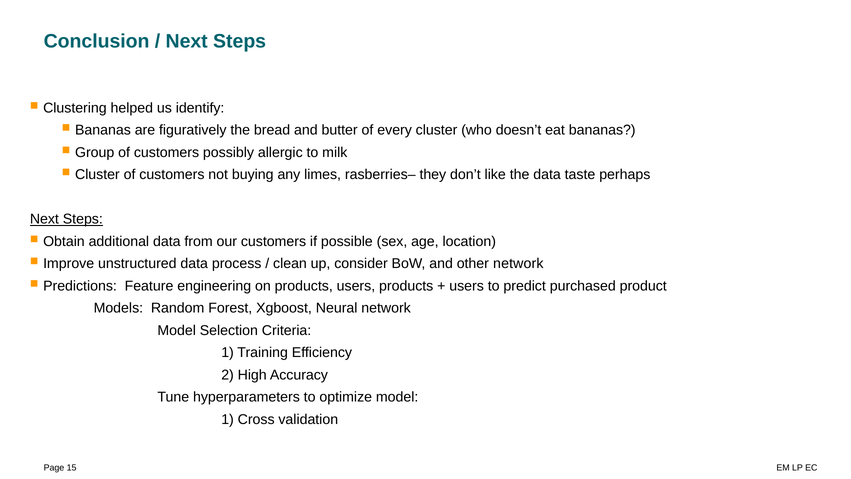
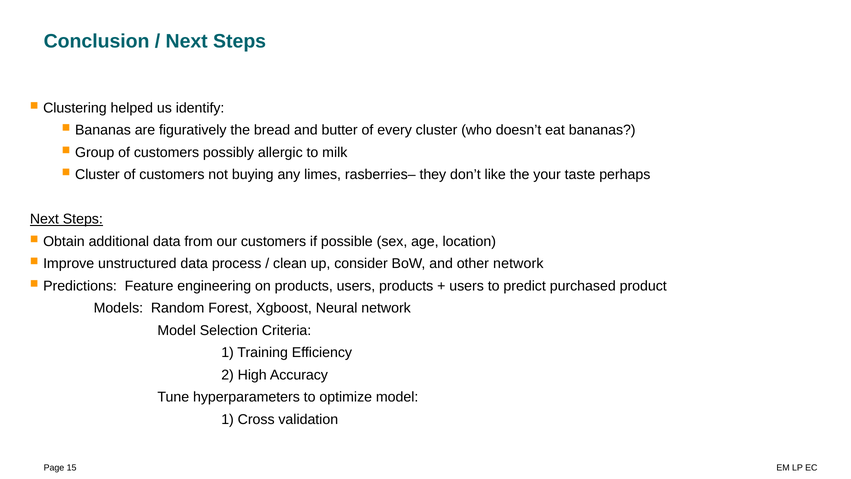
the data: data -> your
